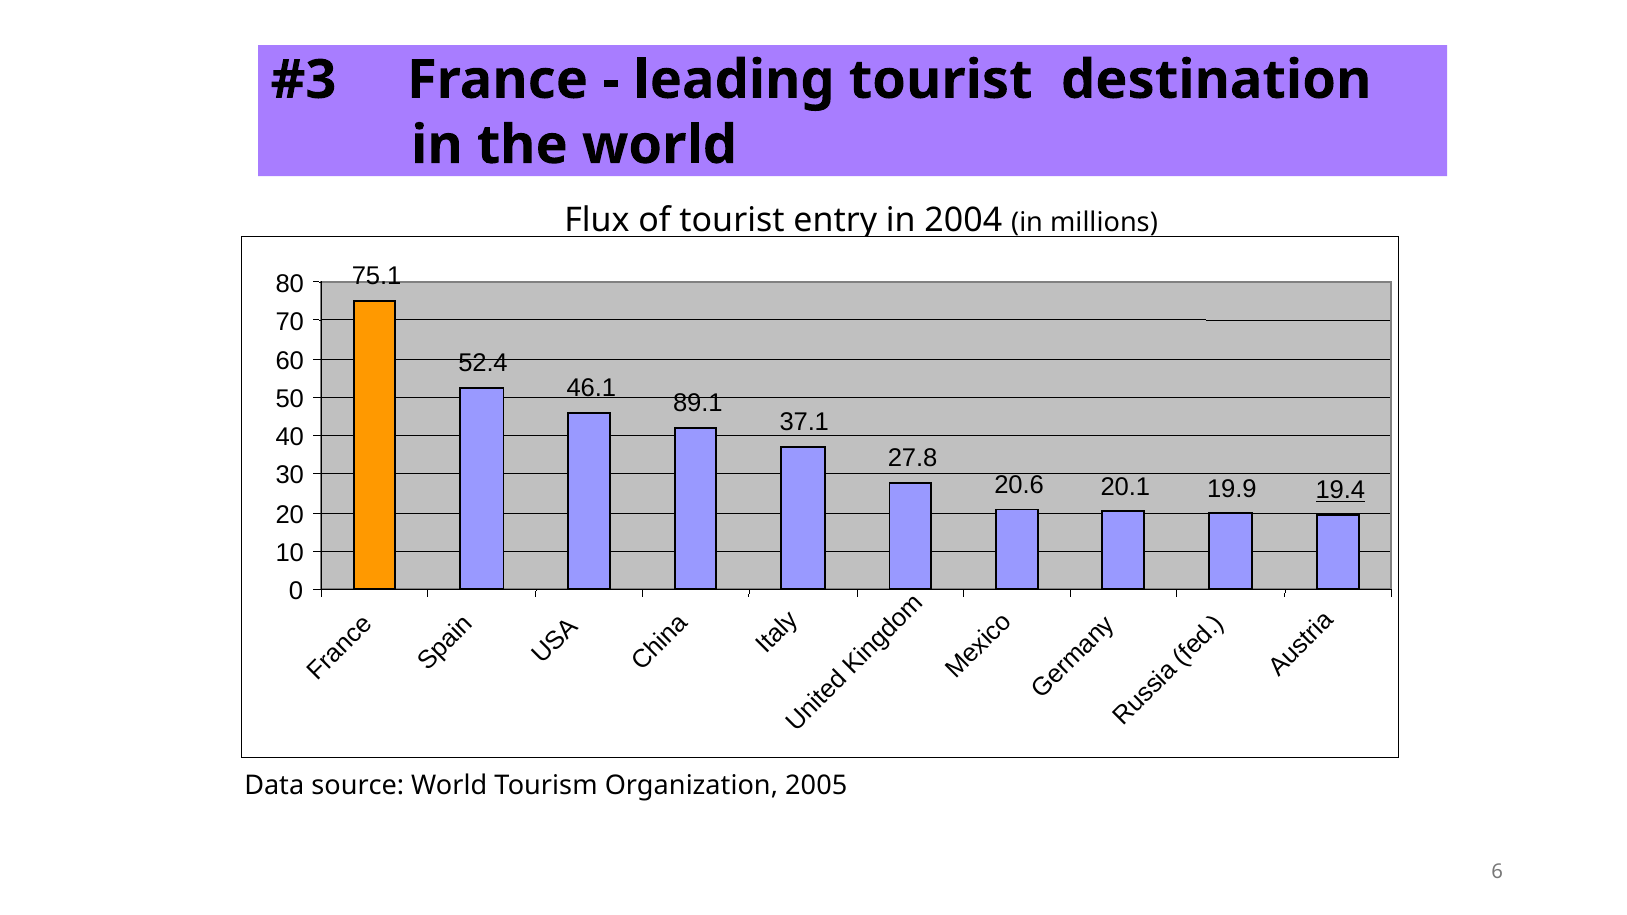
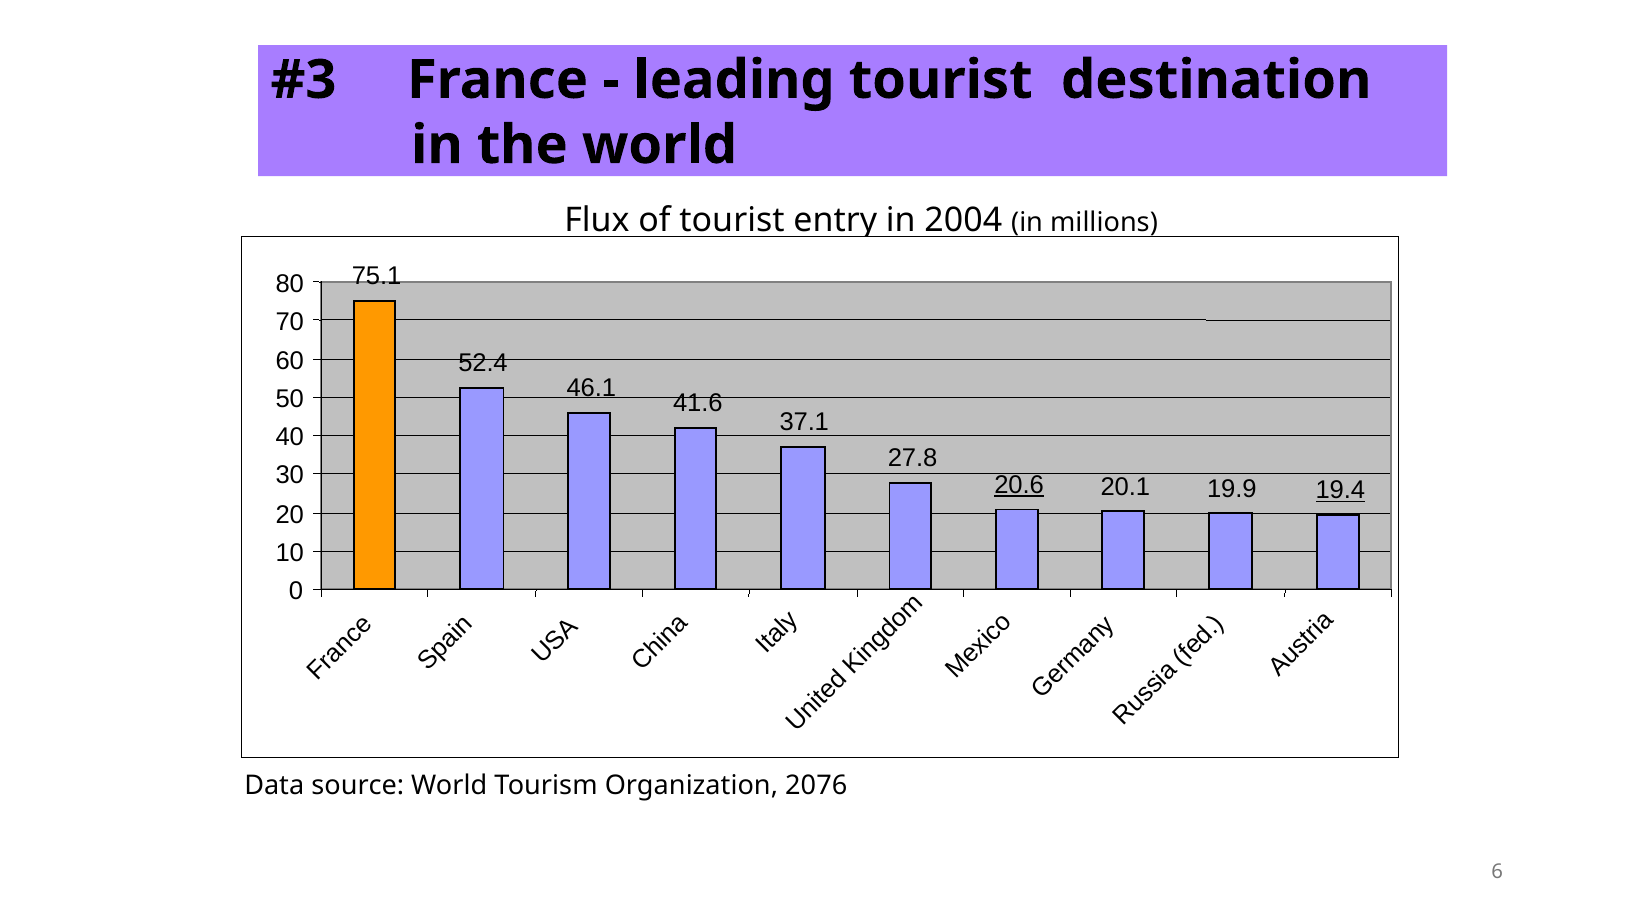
89.1: 89.1 -> 41.6
20.6 underline: none -> present
2005: 2005 -> 2076
